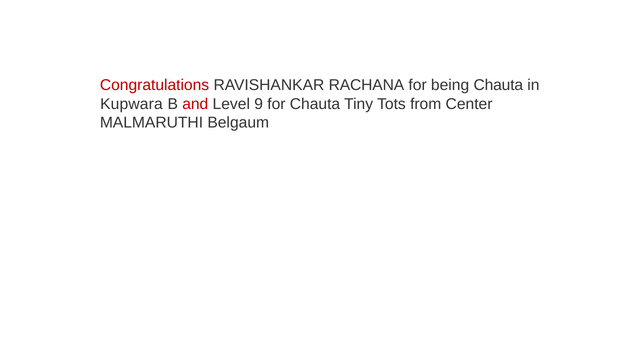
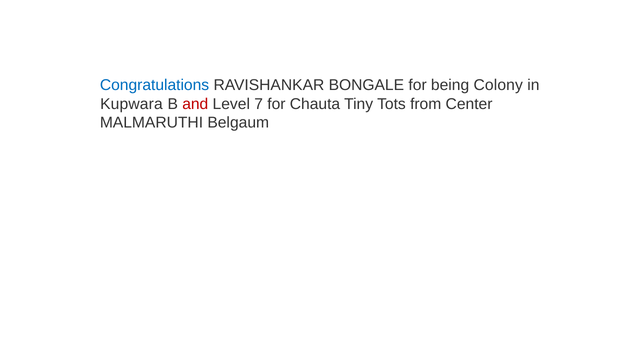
Congratulations colour: red -> blue
RACHANA: RACHANA -> BONGALE
being Chauta: Chauta -> Colony
9: 9 -> 7
